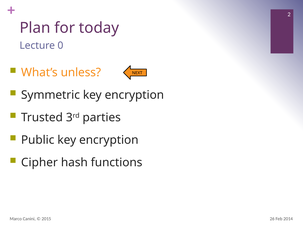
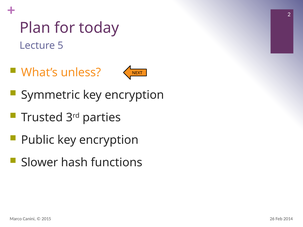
0: 0 -> 5
Cipher: Cipher -> Slower
